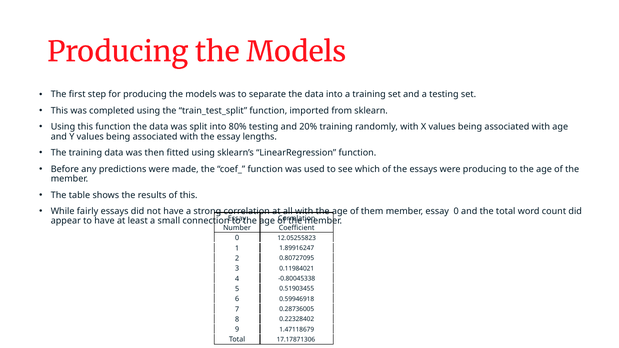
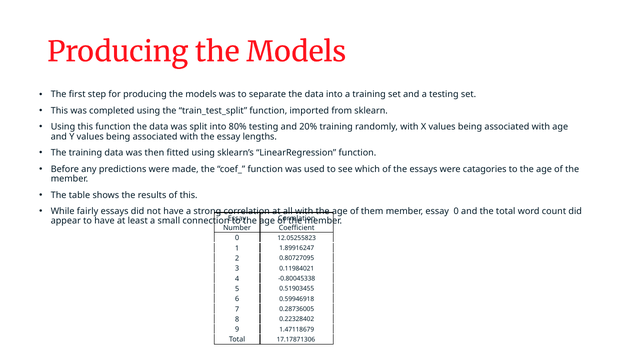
were producing: producing -> catagories
